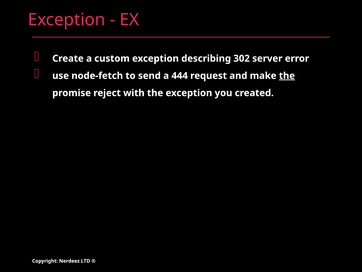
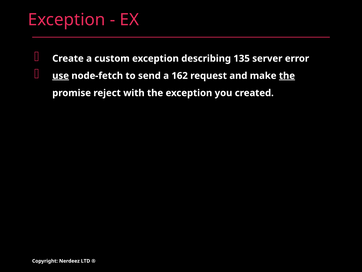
302: 302 -> 135
use underline: none -> present
444: 444 -> 162
